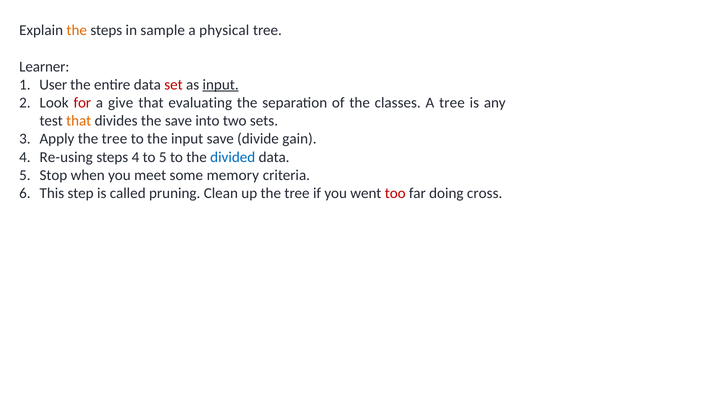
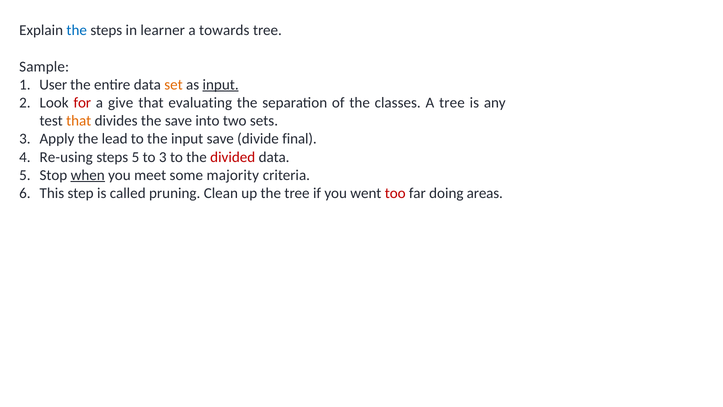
the at (77, 30) colour: orange -> blue
sample: sample -> learner
physical: physical -> towards
Learner: Learner -> Sample
set colour: red -> orange
Apply the tree: tree -> lead
gain: gain -> final
steps 4: 4 -> 5
to 5: 5 -> 3
divided colour: blue -> red
when underline: none -> present
memory: memory -> majority
cross: cross -> areas
